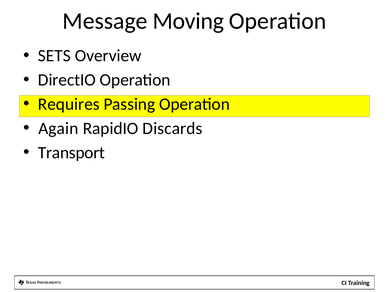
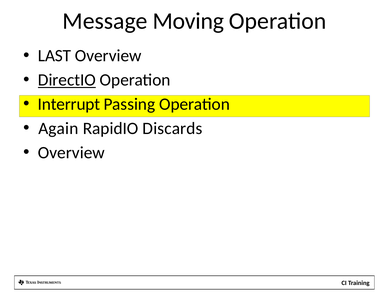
SETS: SETS -> LAST
DirectIO underline: none -> present
Requires: Requires -> Interrupt
Transport at (71, 153): Transport -> Overview
